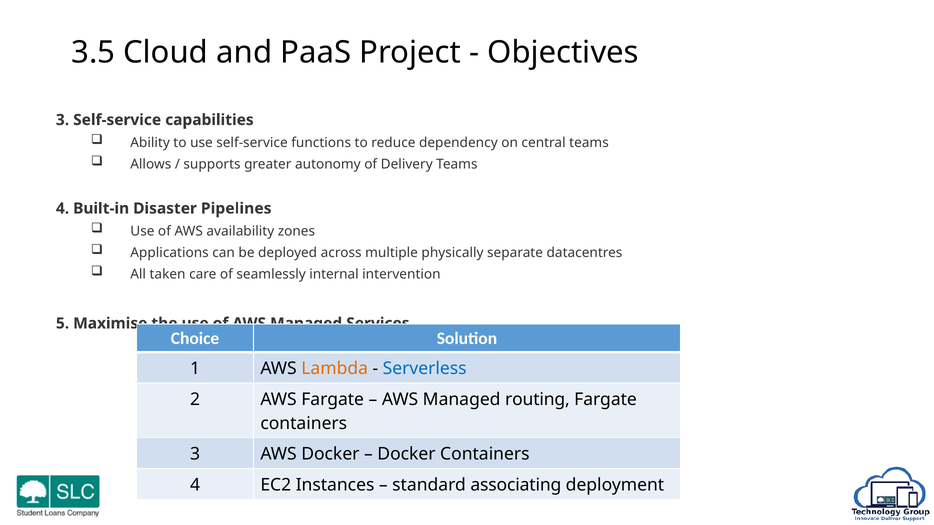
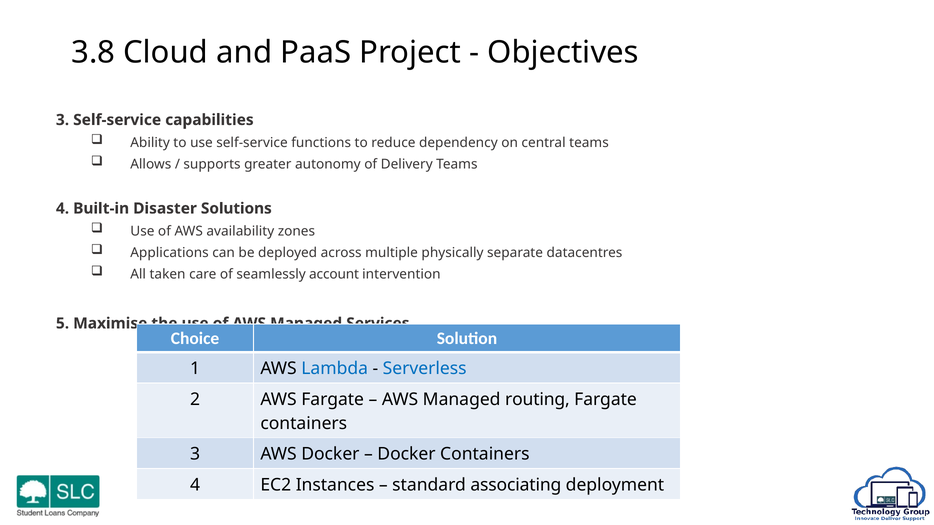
3.5: 3.5 -> 3.8
Pipelines: Pipelines -> Solutions
internal: internal -> account
Lambda colour: orange -> blue
